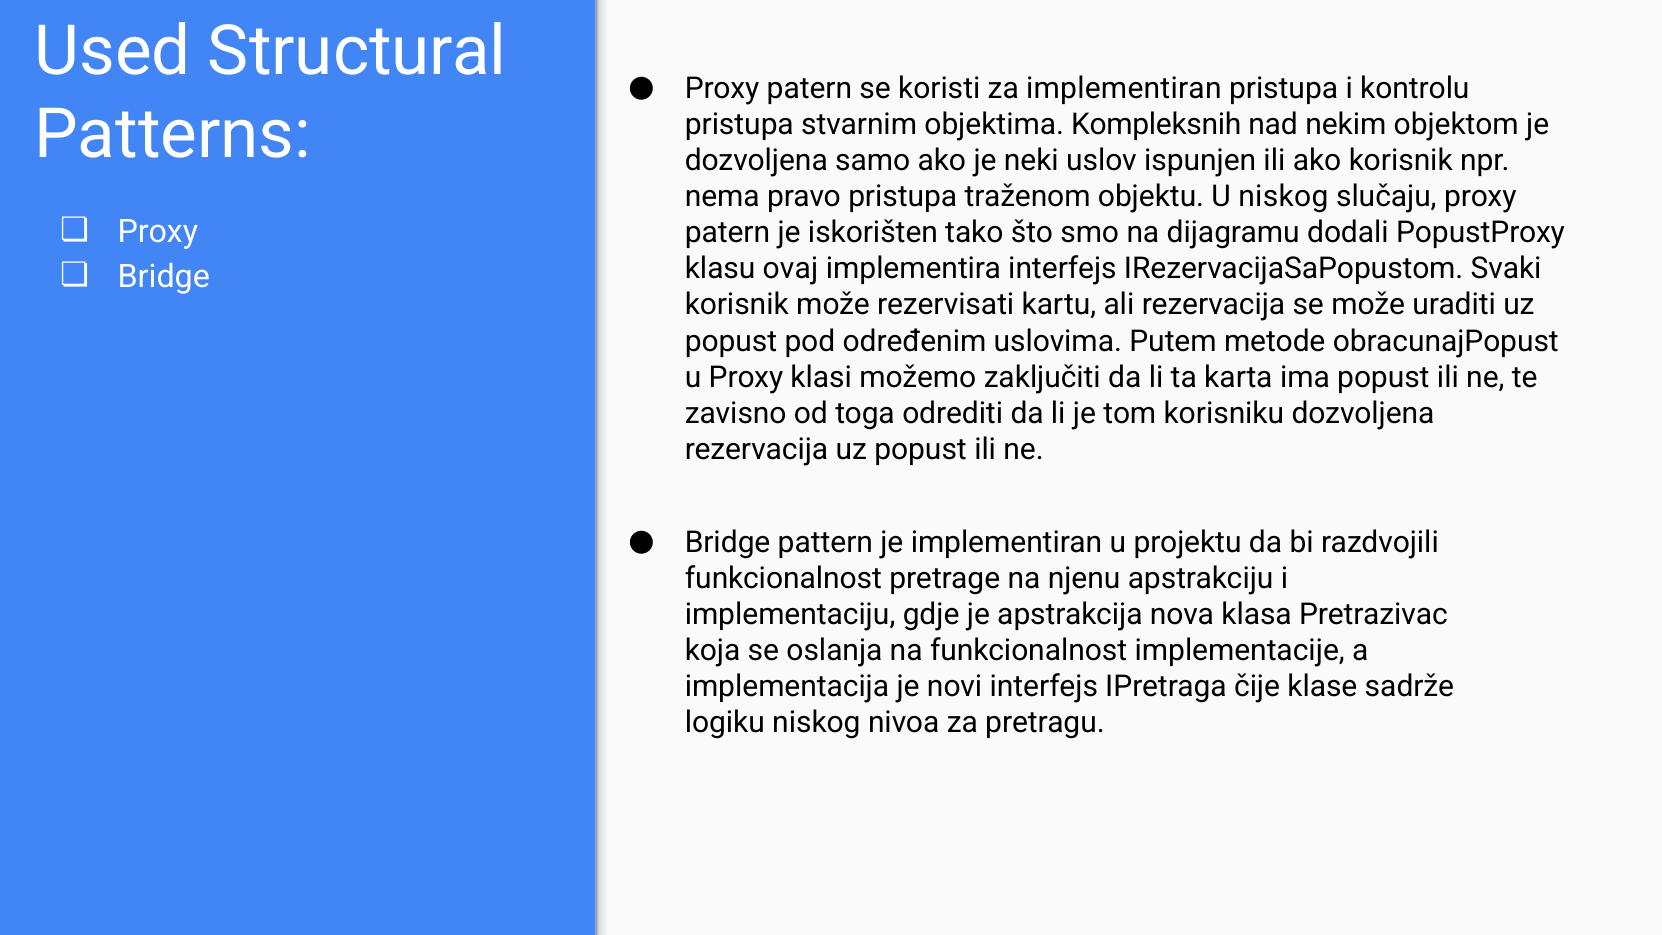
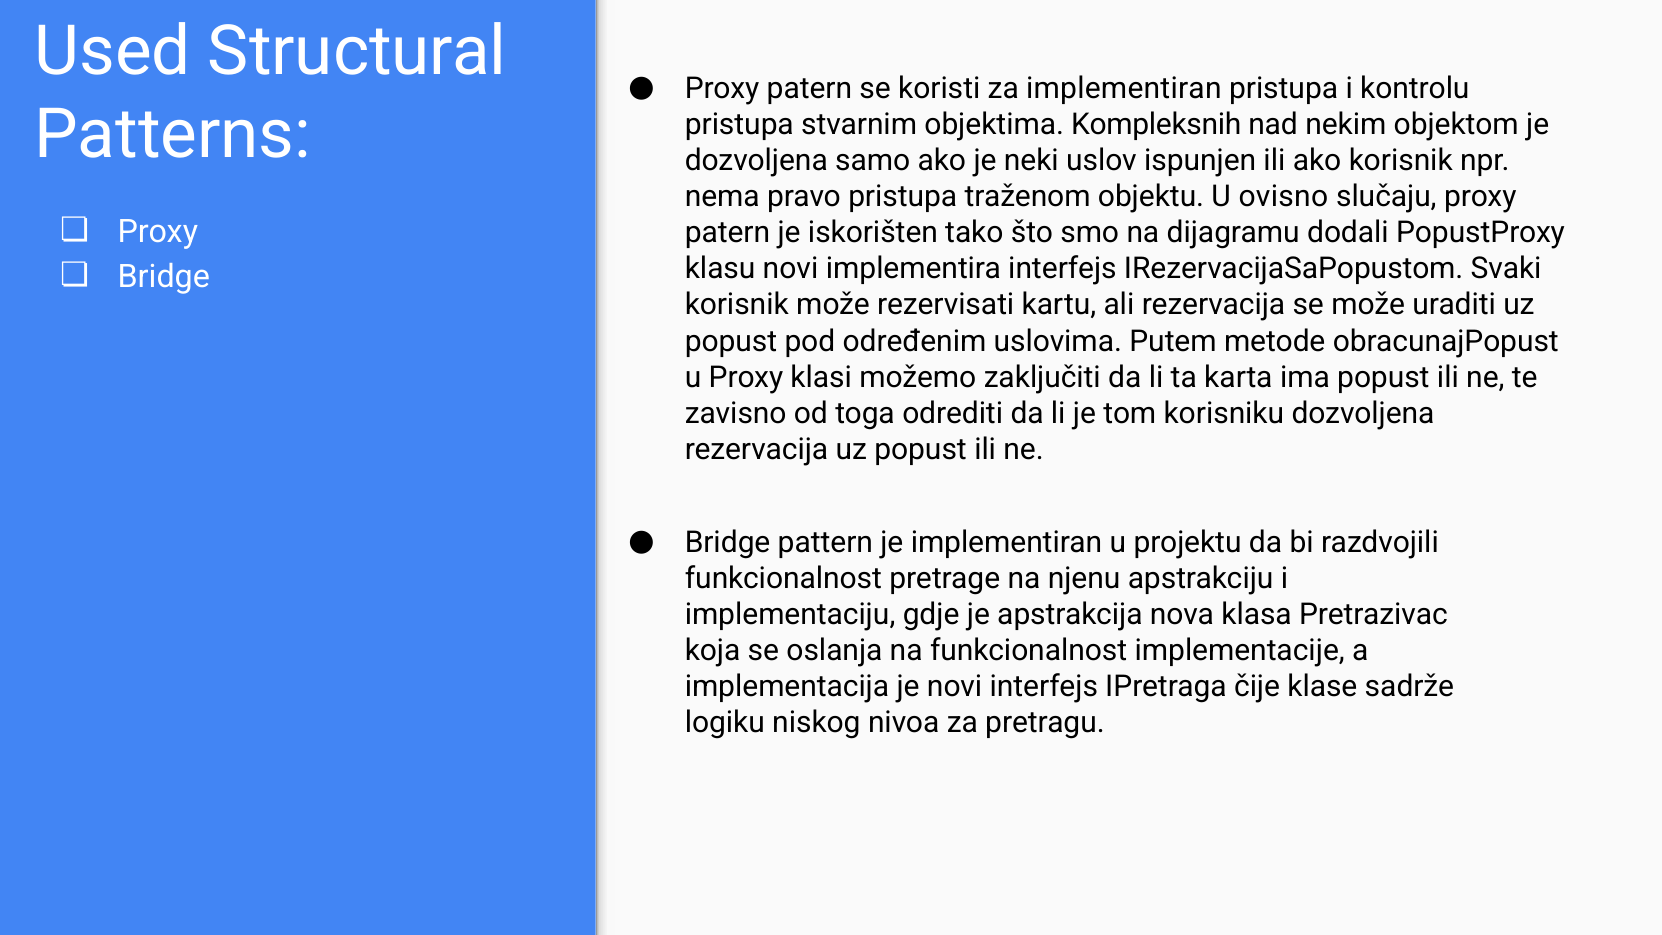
U niskog: niskog -> ovisno
klasu ovaj: ovaj -> novi
